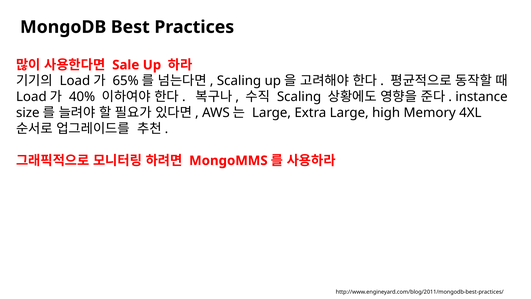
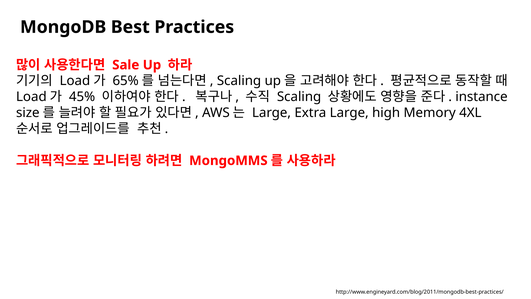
40%: 40% -> 45%
